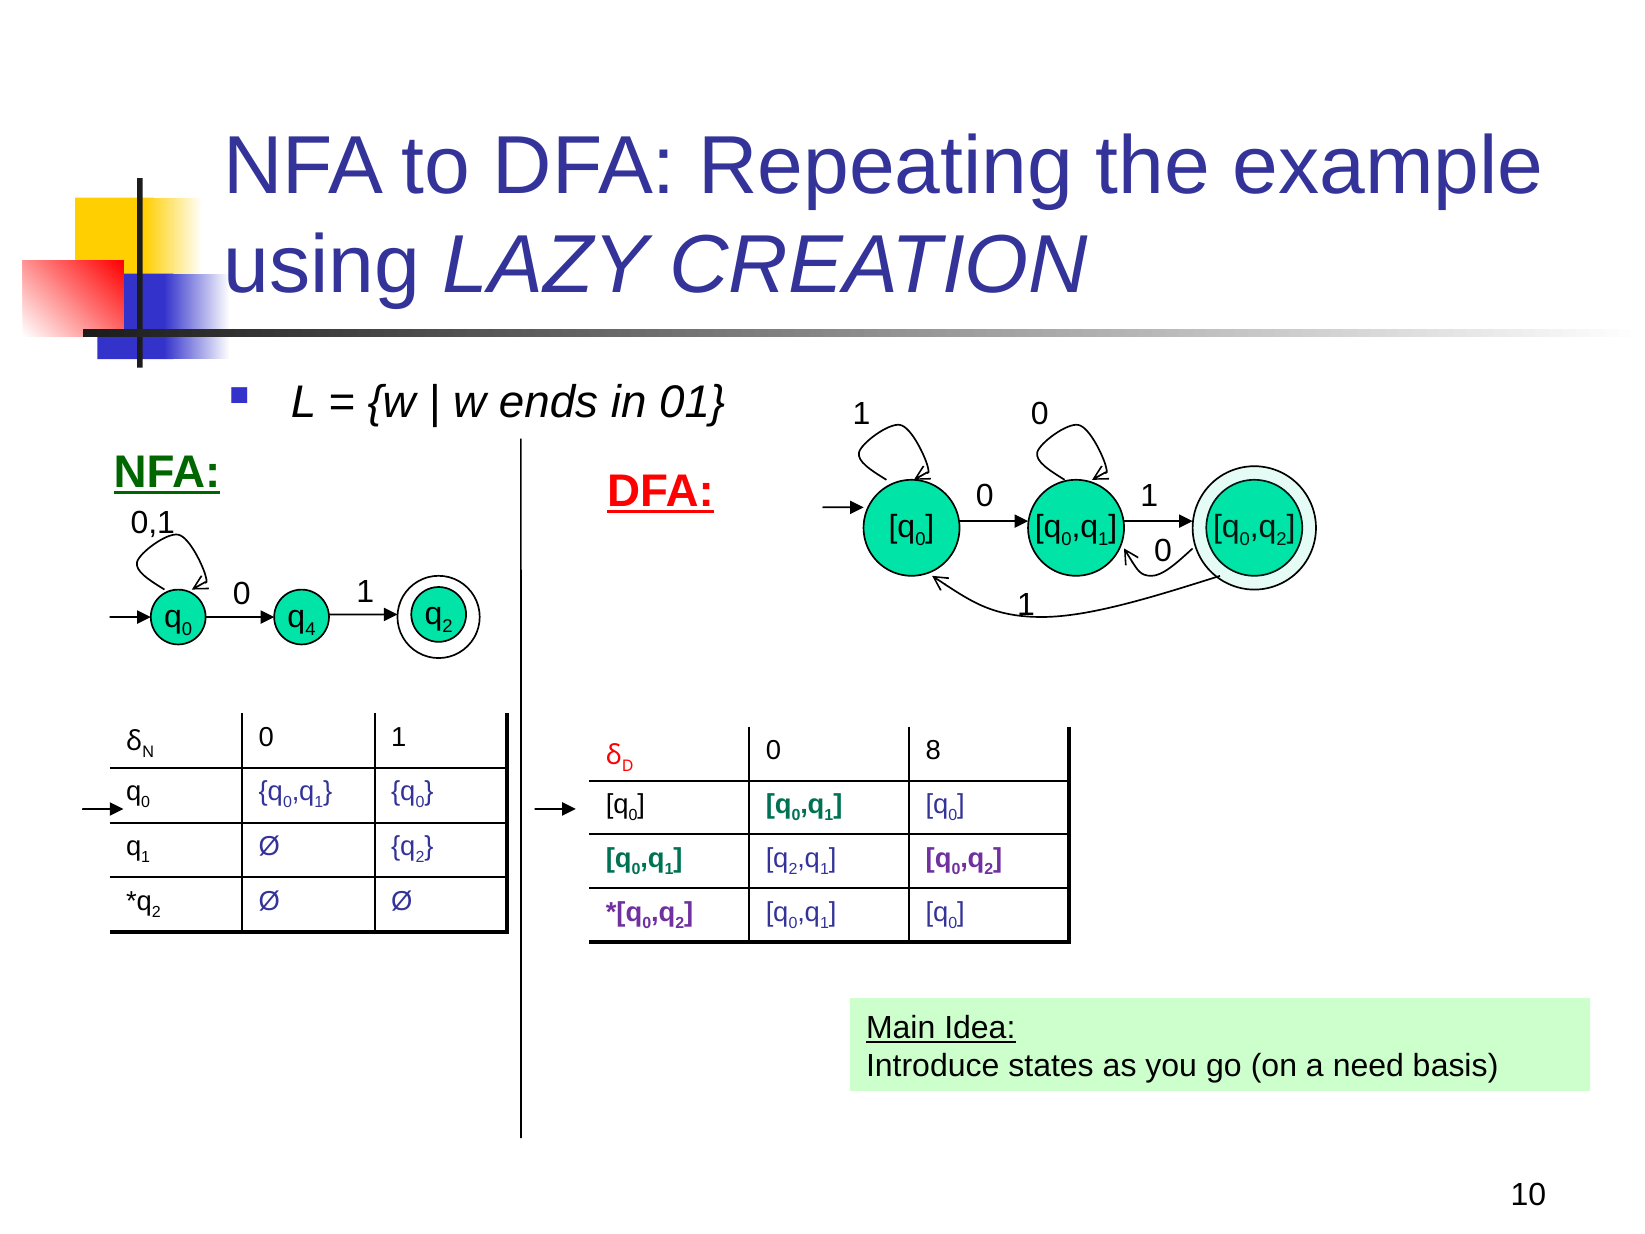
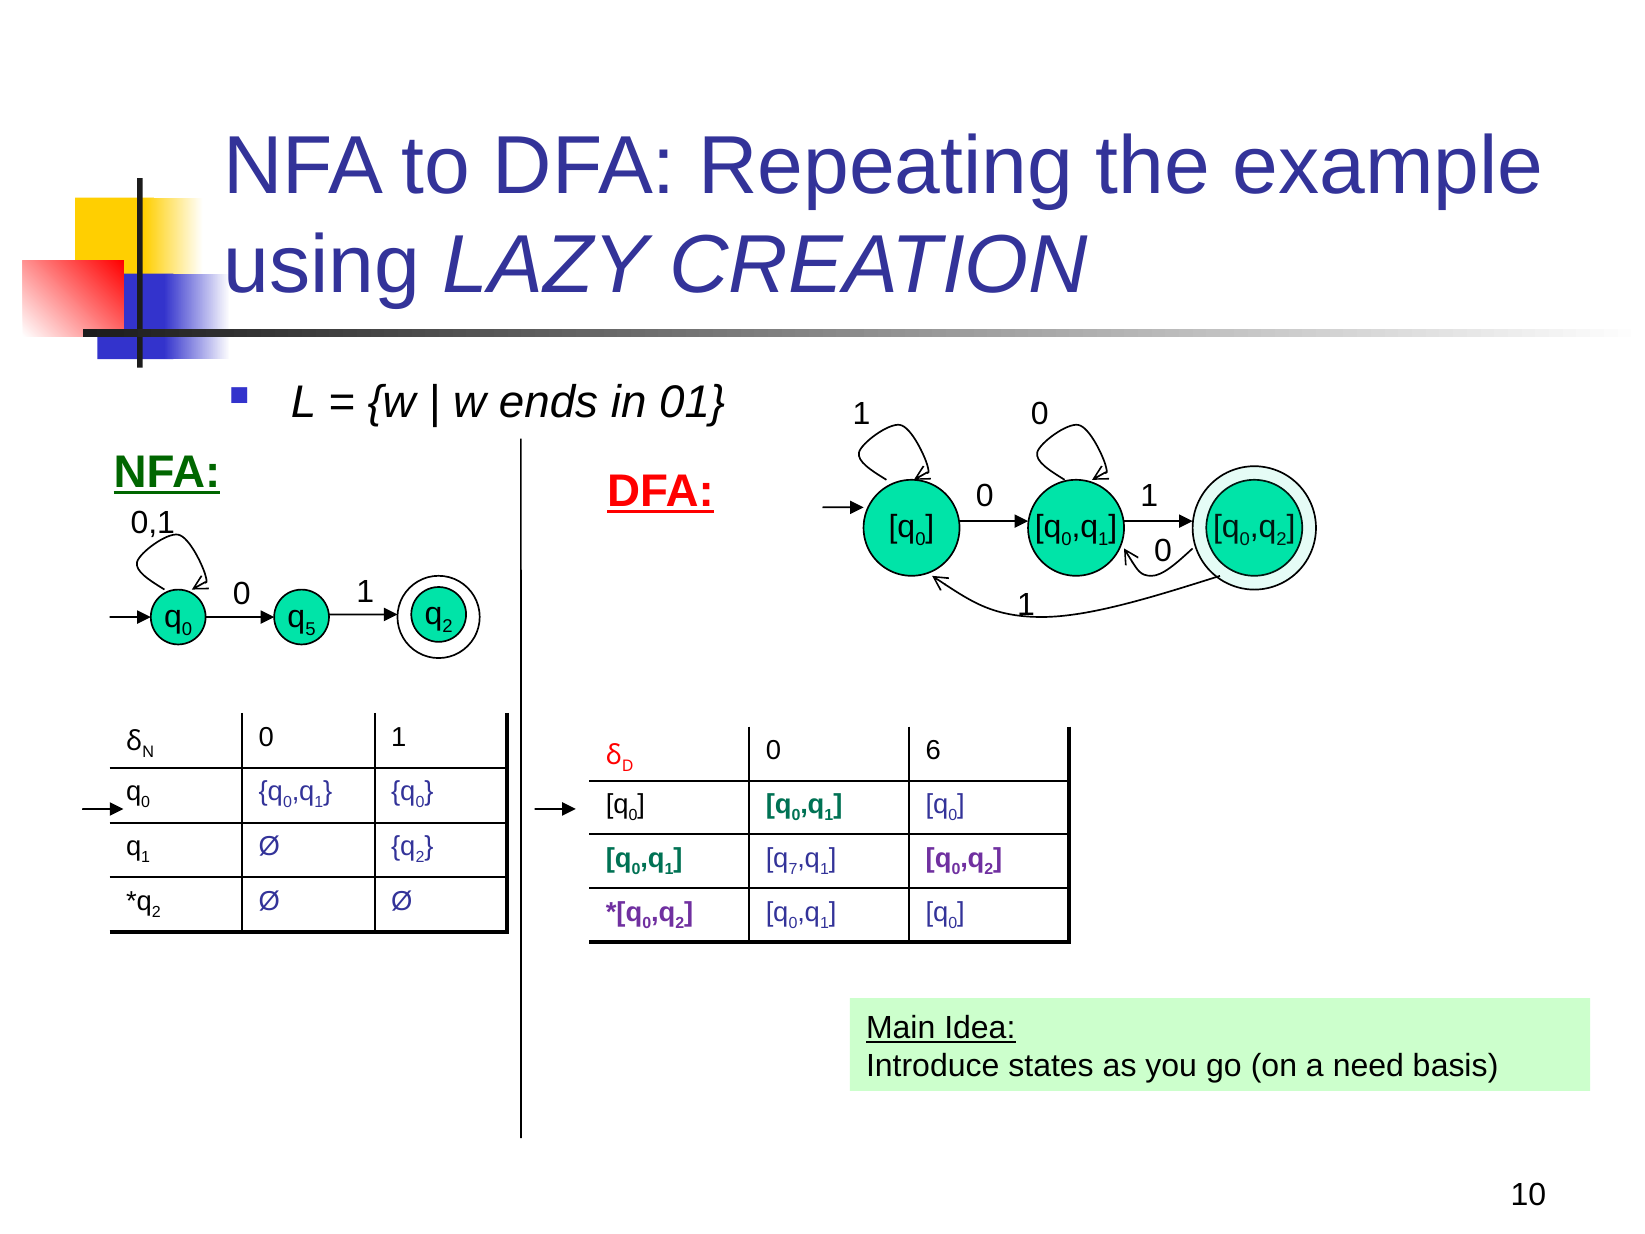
4: 4 -> 5
8: 8 -> 6
2 at (793, 869): 2 -> 7
